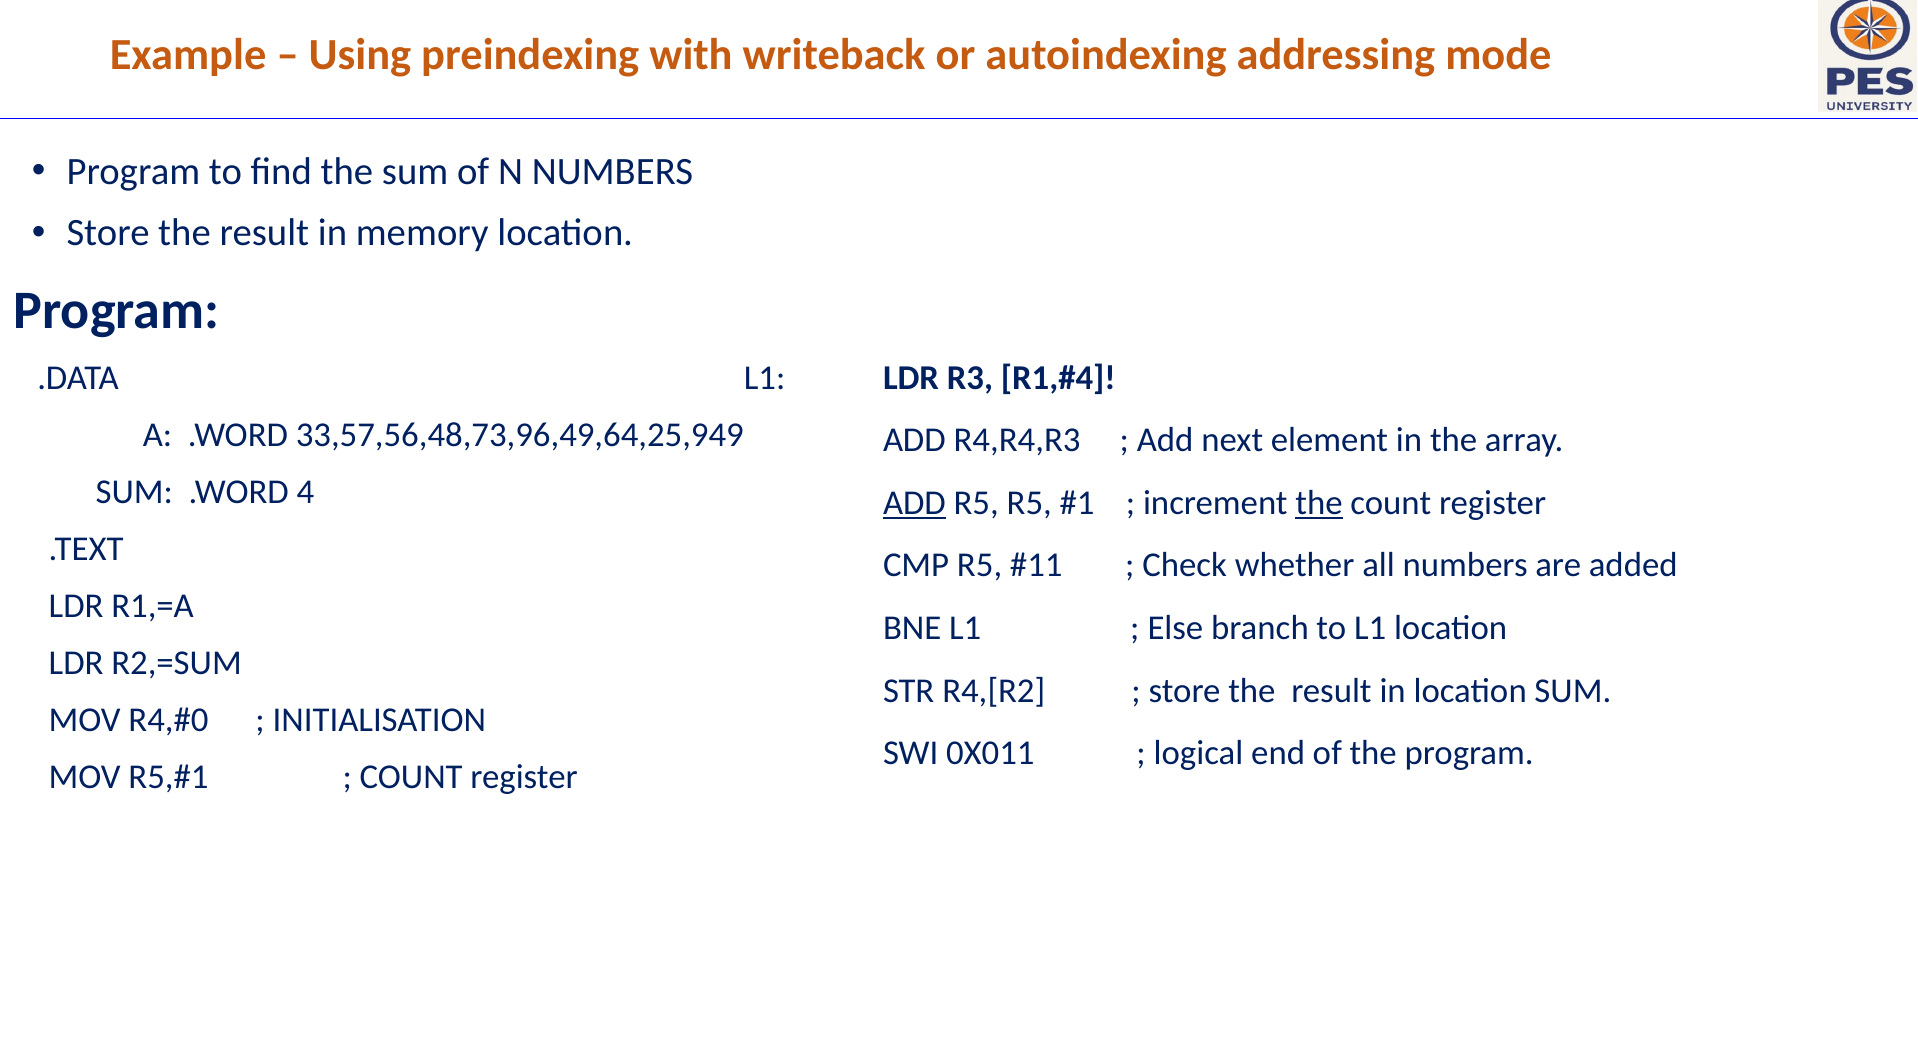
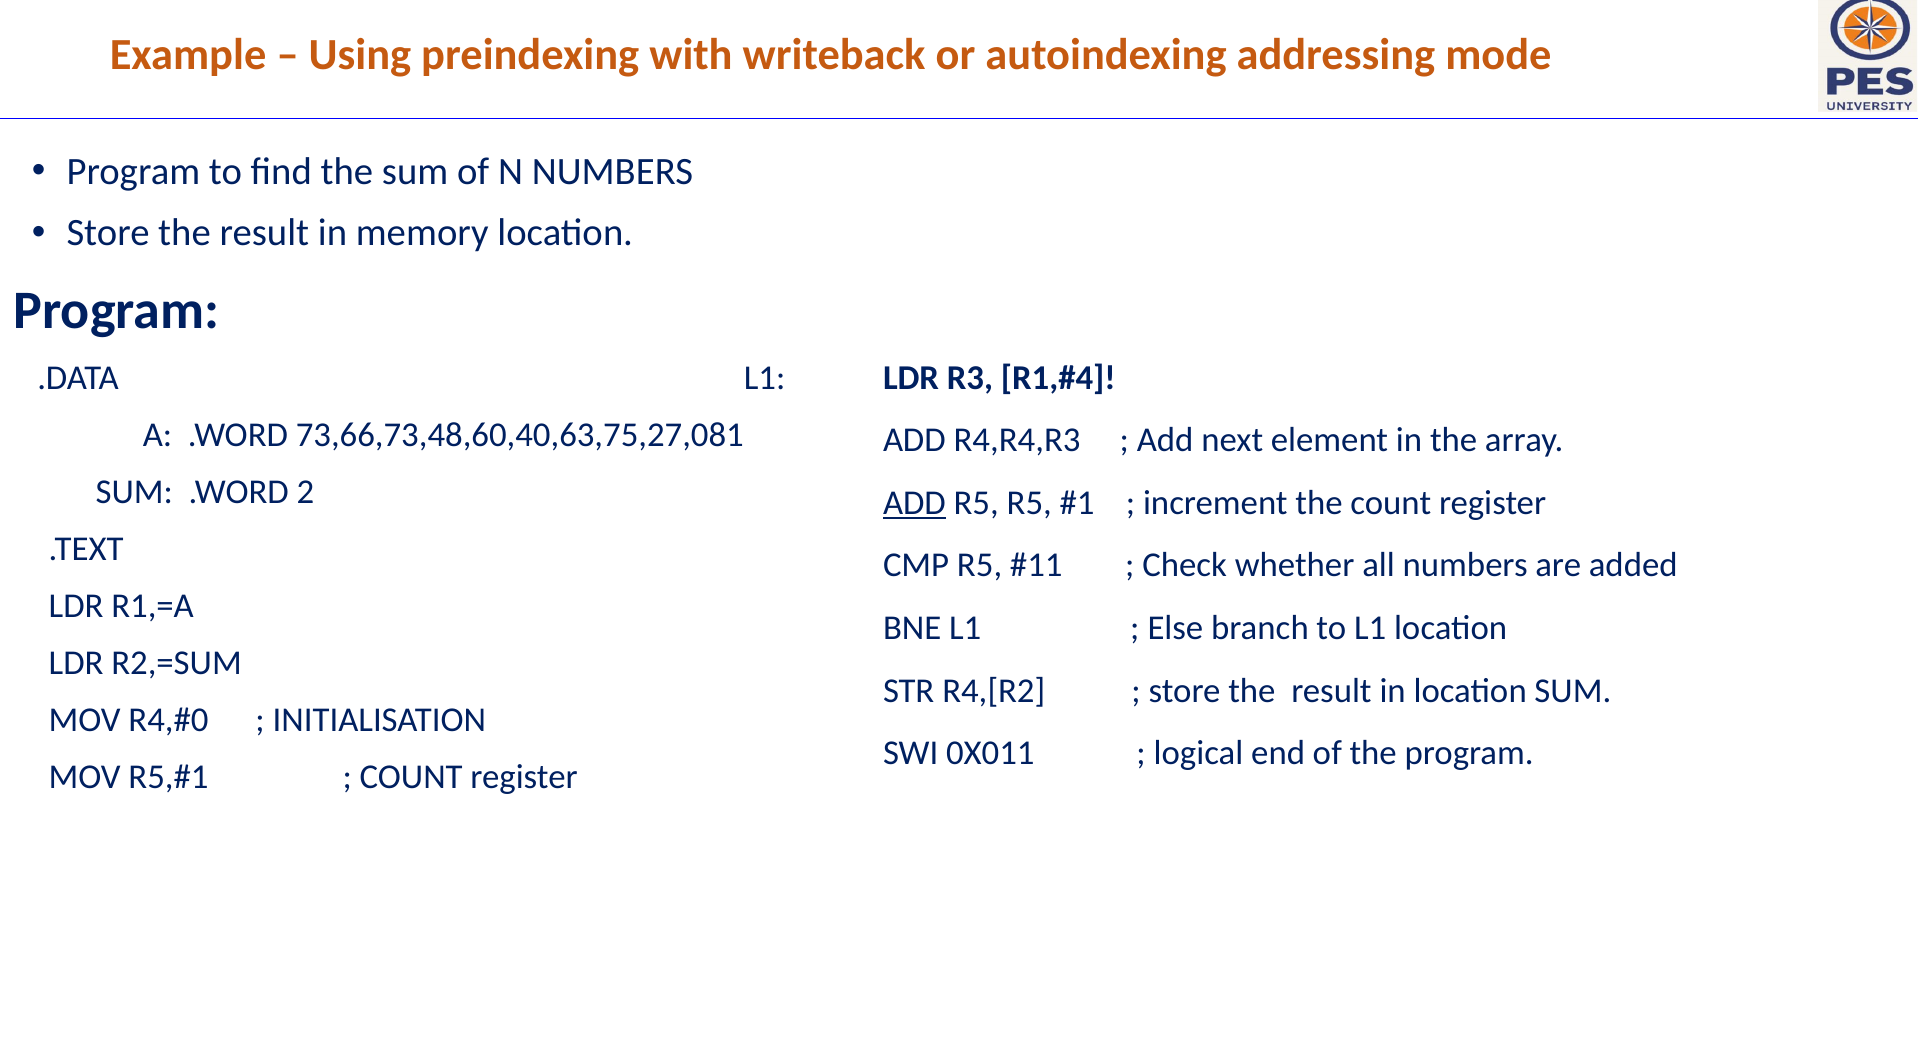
33,57,56,48,73,96,49,64,25,949: 33,57,56,48,73,96,49,64,25,949 -> 73,66,73,48,60,40,63,75,27,081
4: 4 -> 2
the at (1319, 503) underline: present -> none
